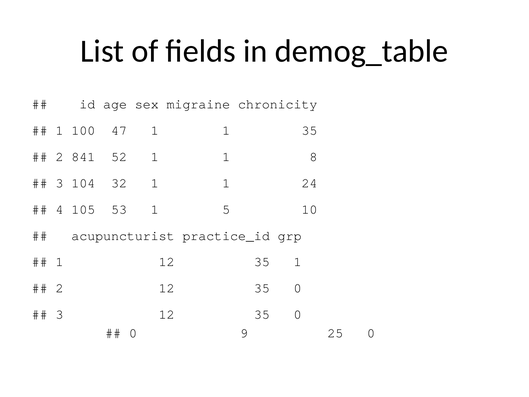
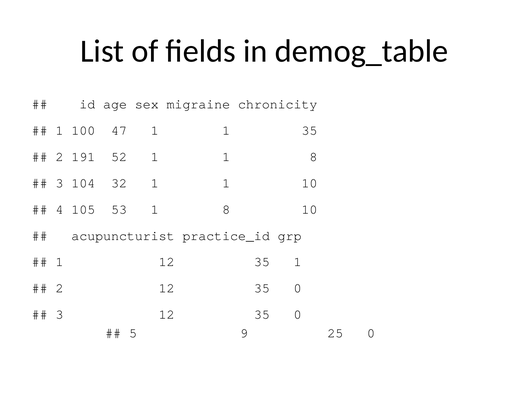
841: 841 -> 191
1 24: 24 -> 10
53 1 5: 5 -> 8
0 at (133, 333): 0 -> 5
